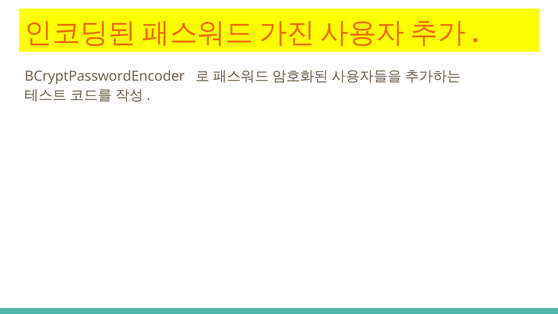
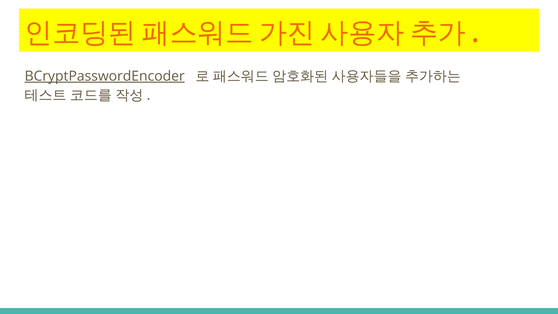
BCryptPasswordEncoder underline: none -> present
